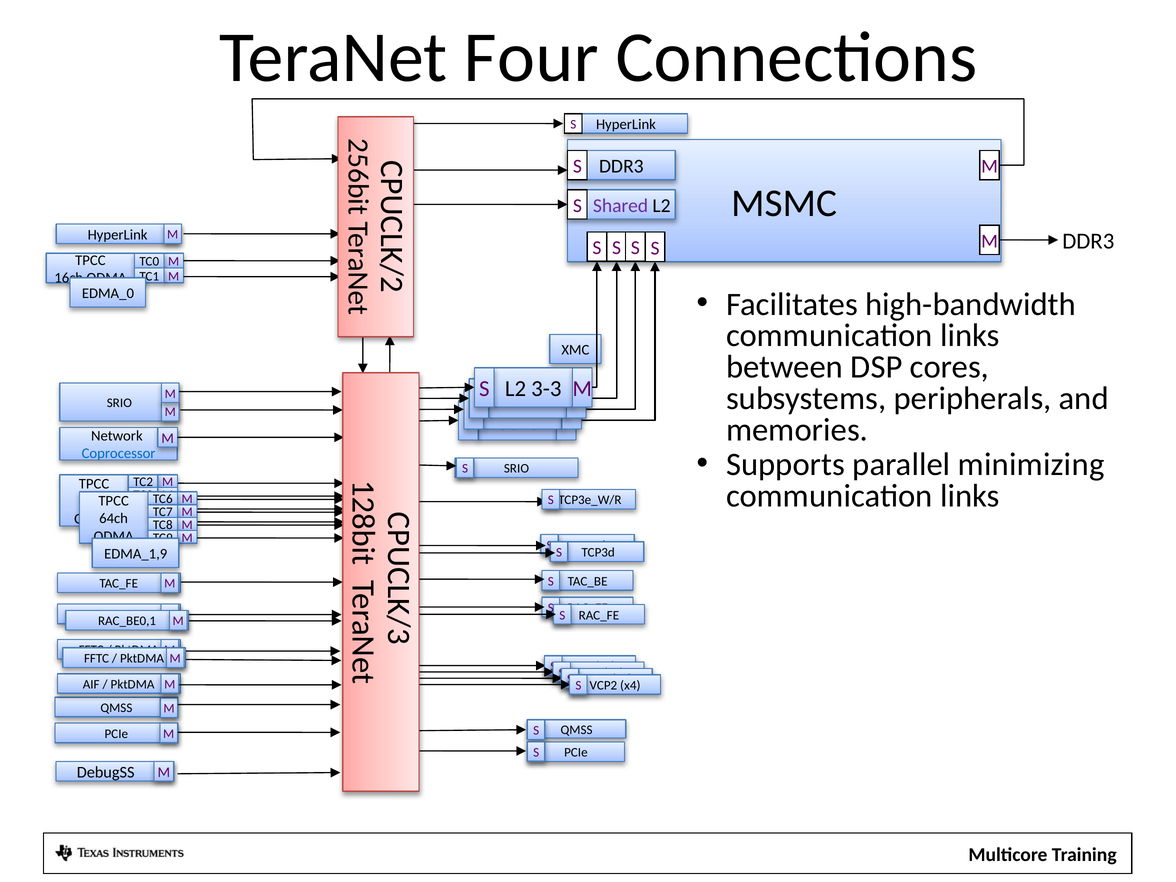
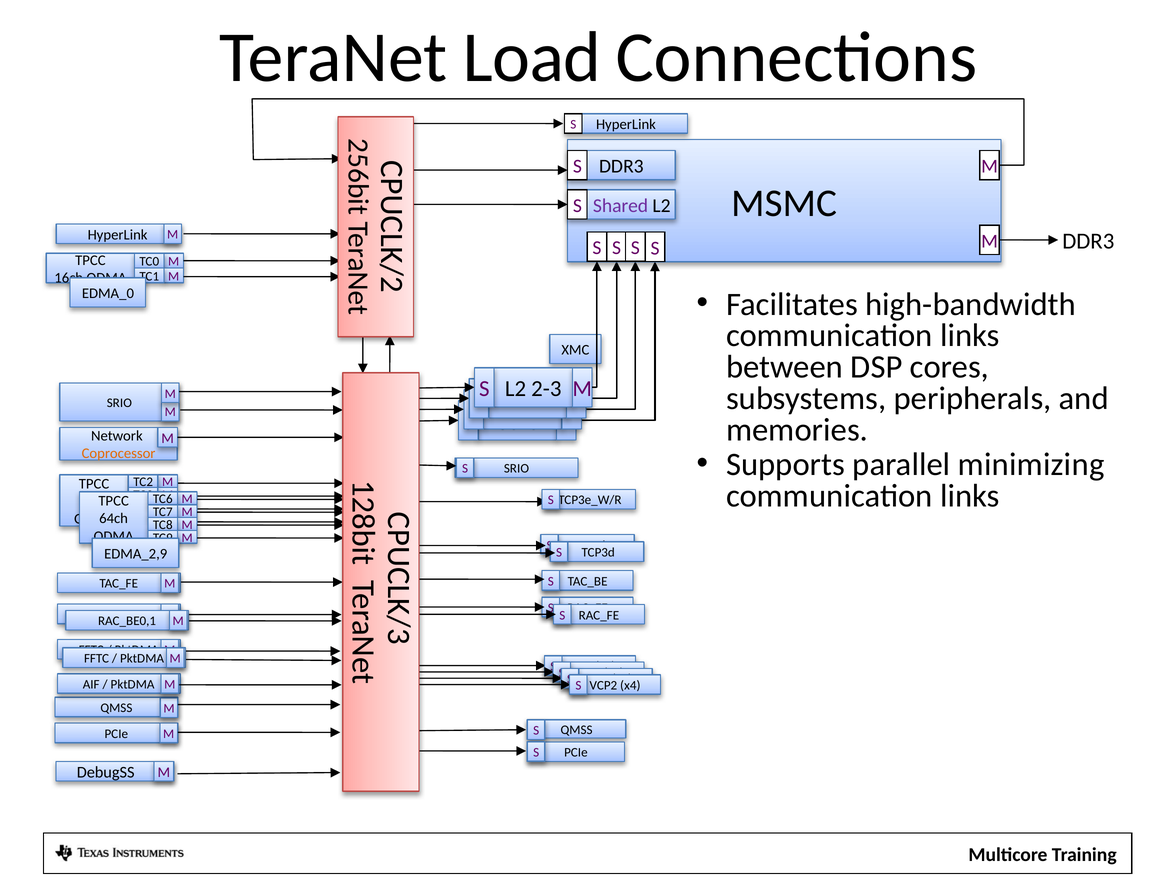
Four: Four -> Load
3-3: 3-3 -> 2-3
Coprocessor colour: blue -> orange
EDMA_1,9: EDMA_1,9 -> EDMA_2,9
